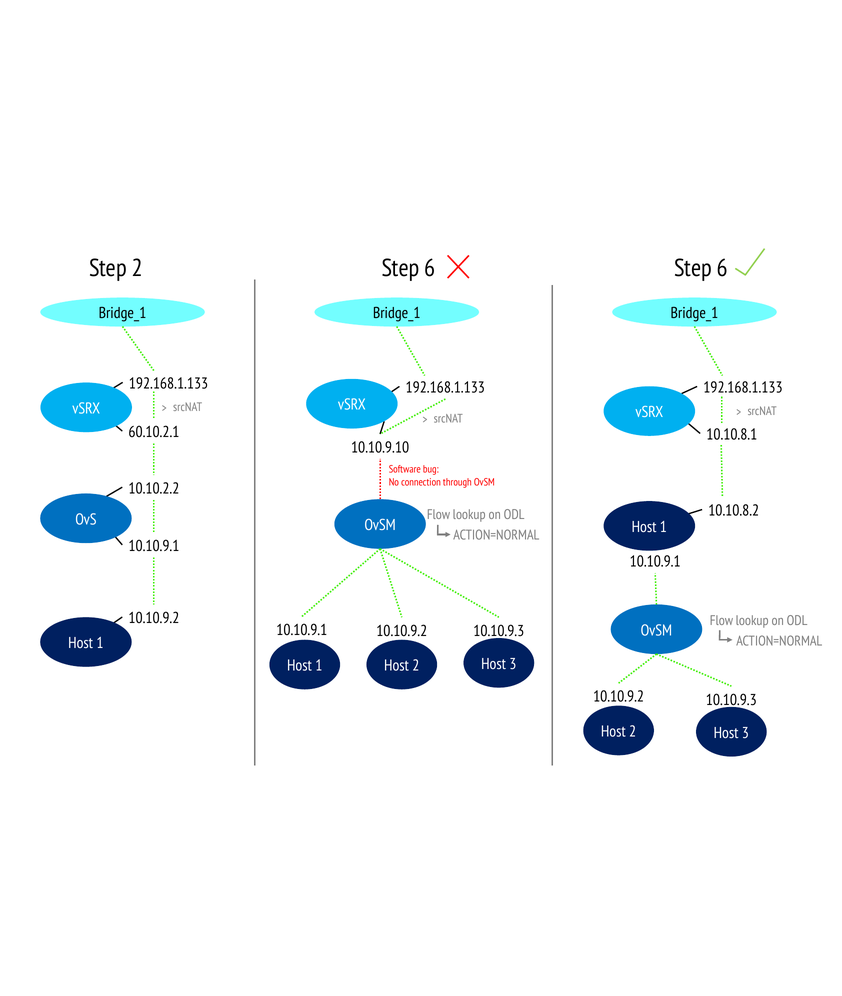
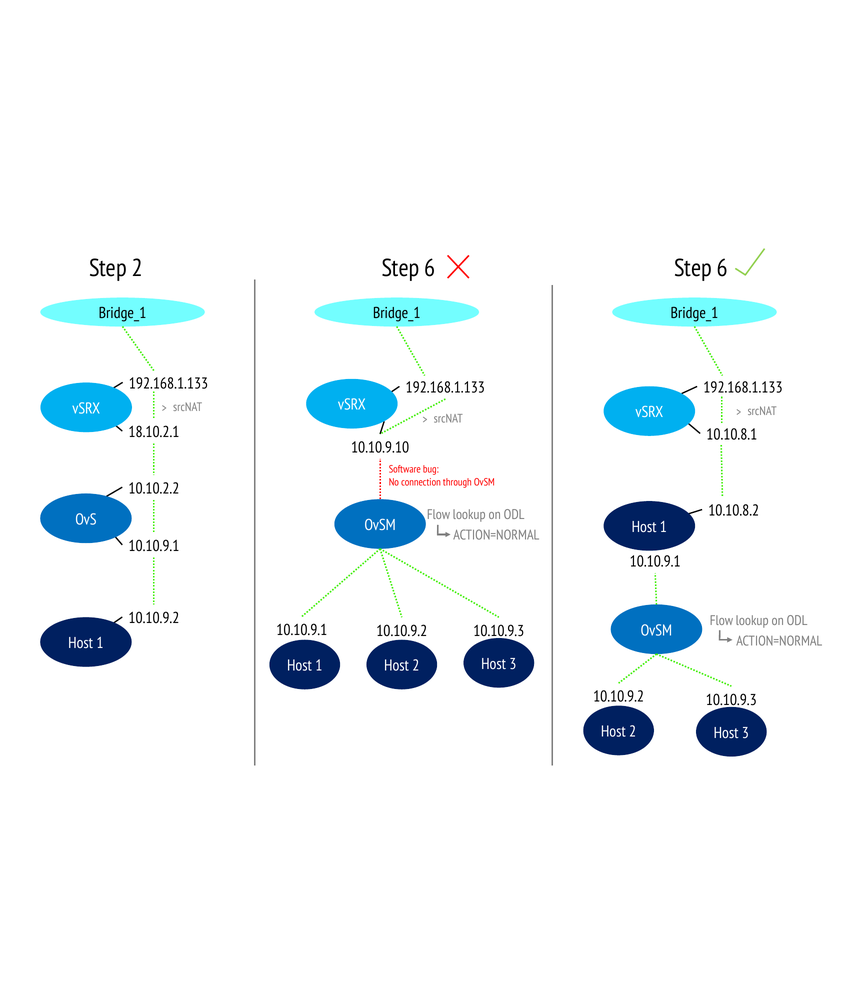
60.10.2.1: 60.10.2.1 -> 18.10.2.1
